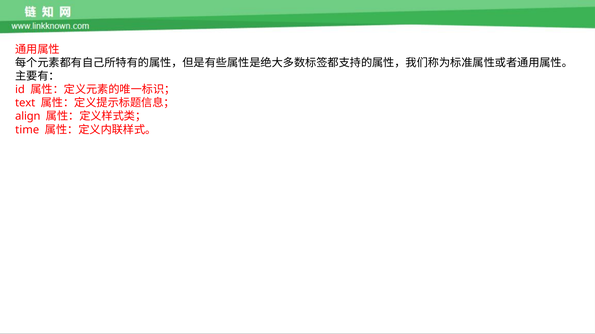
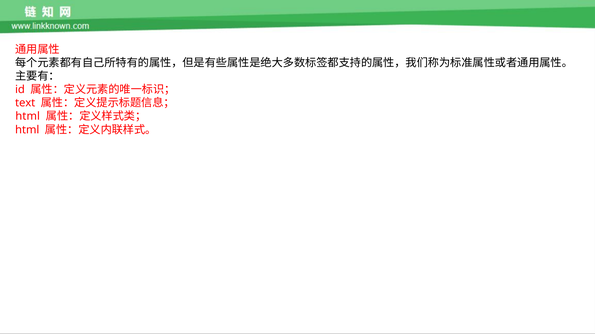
align at (28, 117): align -> html
time at (27, 130): time -> html
